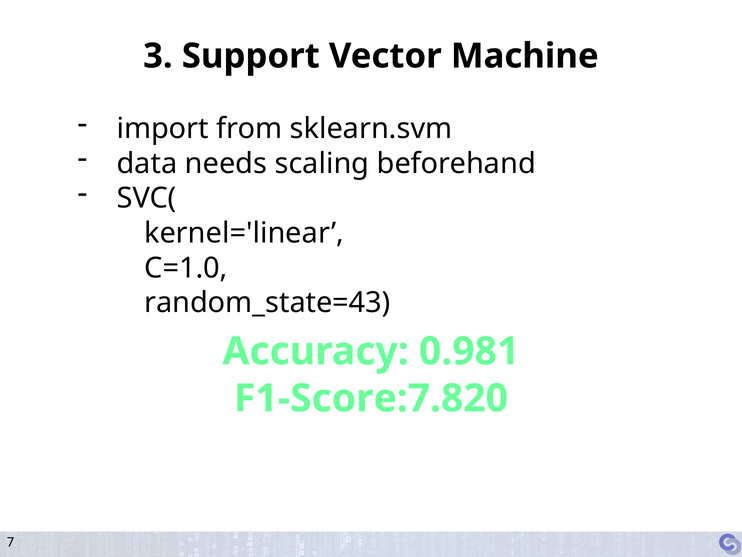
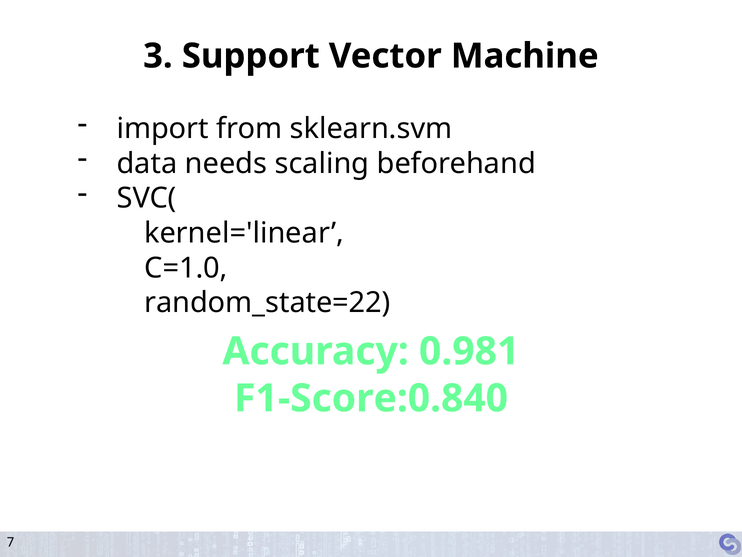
random_state=43: random_state=43 -> random_state=22
F1-Score:7.820: F1-Score:7.820 -> F1-Score:0.840
